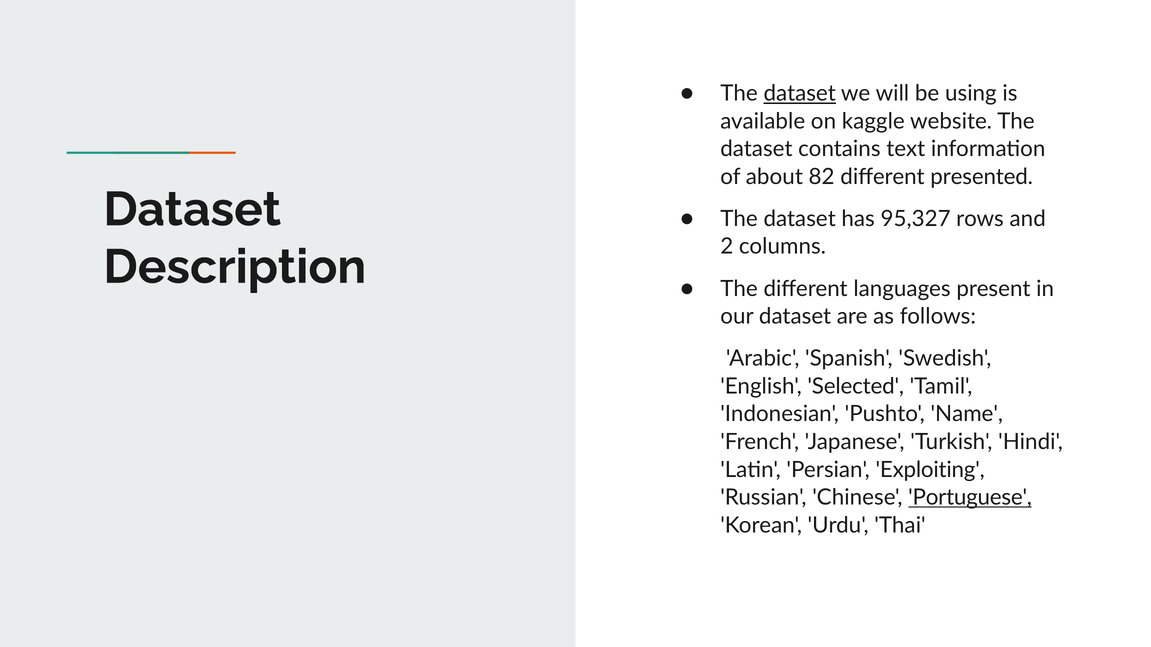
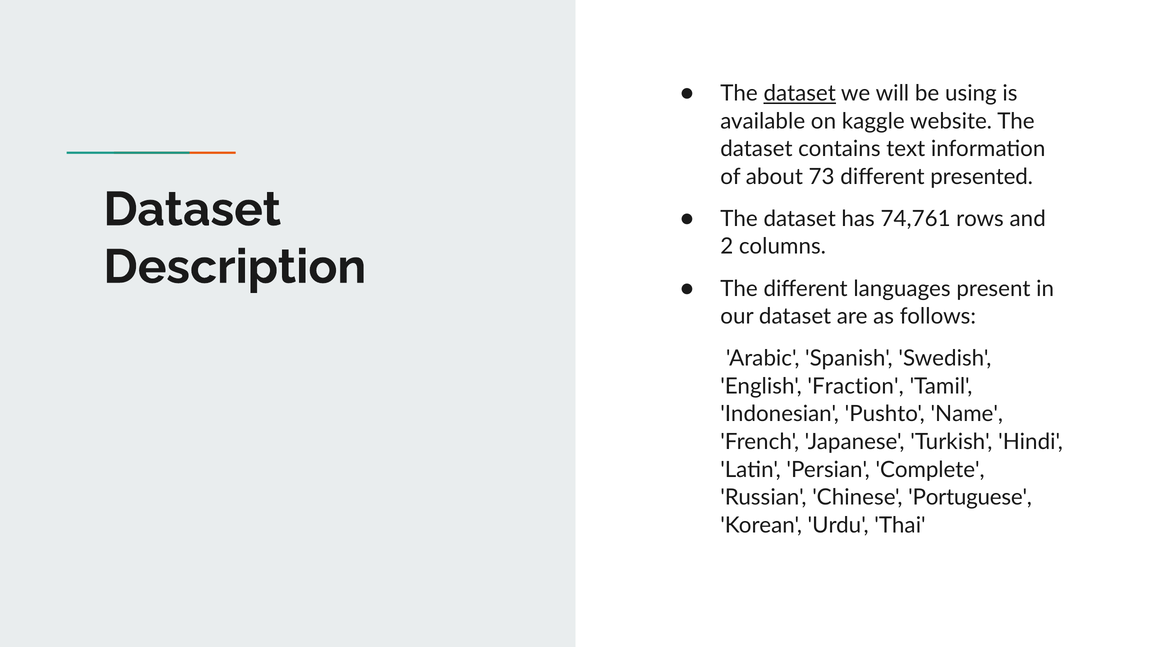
82: 82 -> 73
95,327: 95,327 -> 74,761
Selected: Selected -> Fraction
Exploiting: Exploiting -> Complete
Portuguese underline: present -> none
